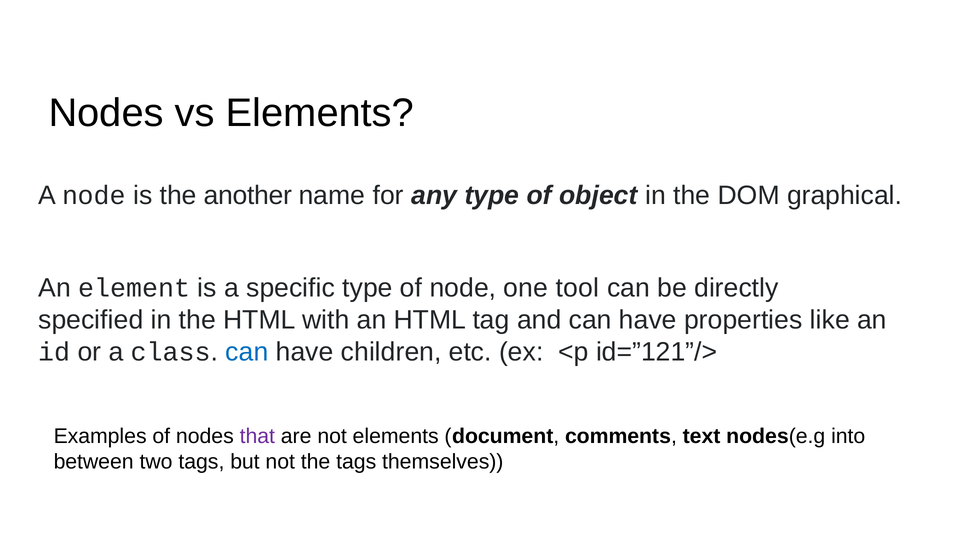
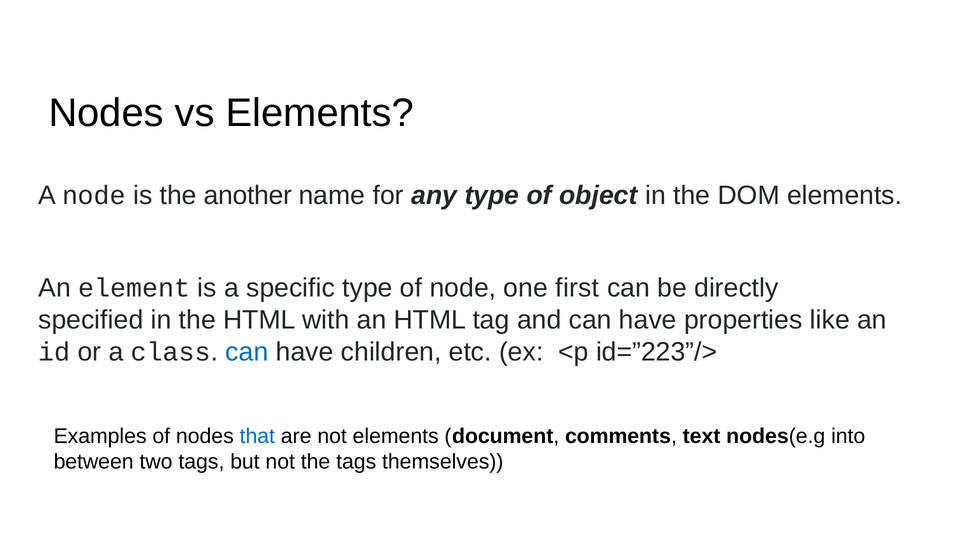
DOM graphical: graphical -> elements
tool: tool -> first
id=”121”/>: id=”121”/> -> id=”223”/>
that colour: purple -> blue
